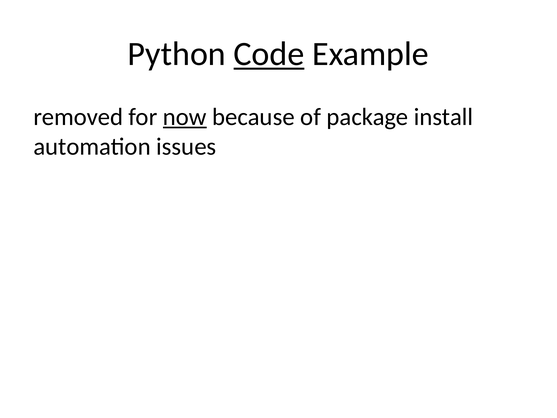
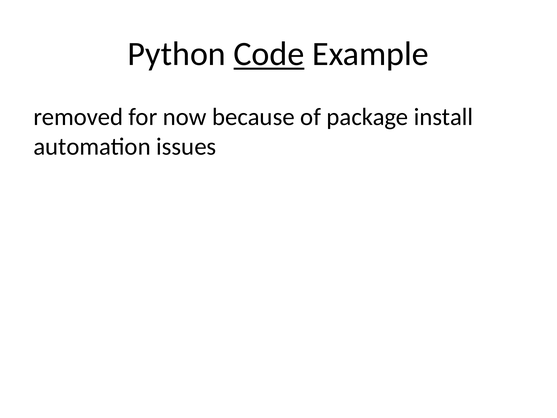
now underline: present -> none
